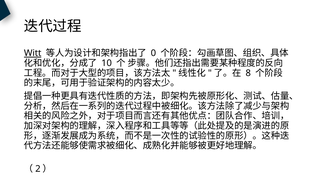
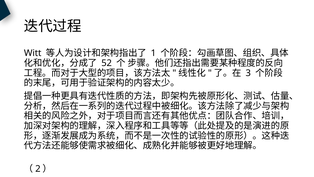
Witt underline: present -> none
0: 0 -> 1
10: 10 -> 52
8: 8 -> 3
